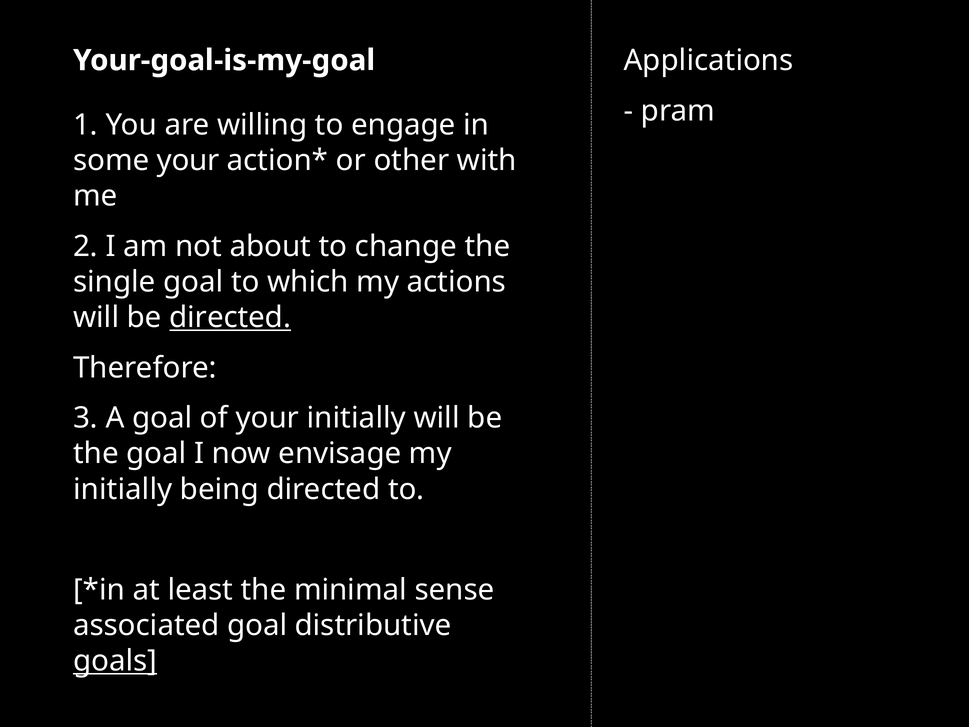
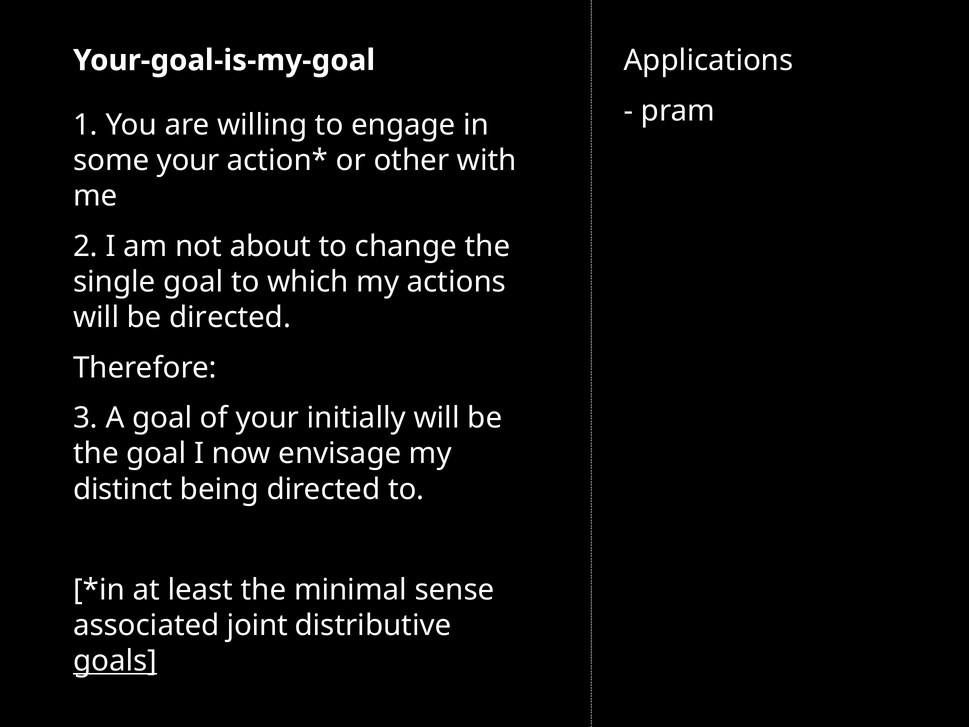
directed at (230, 317) underline: present -> none
initially at (123, 489): initially -> distinct
associated goal: goal -> joint
